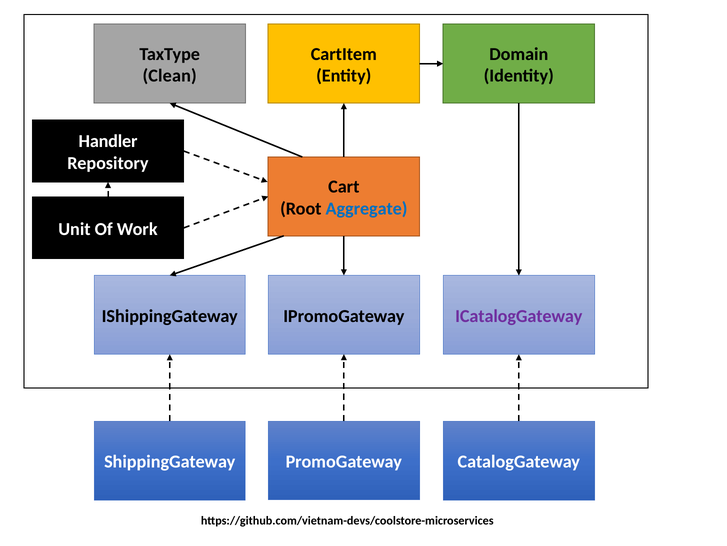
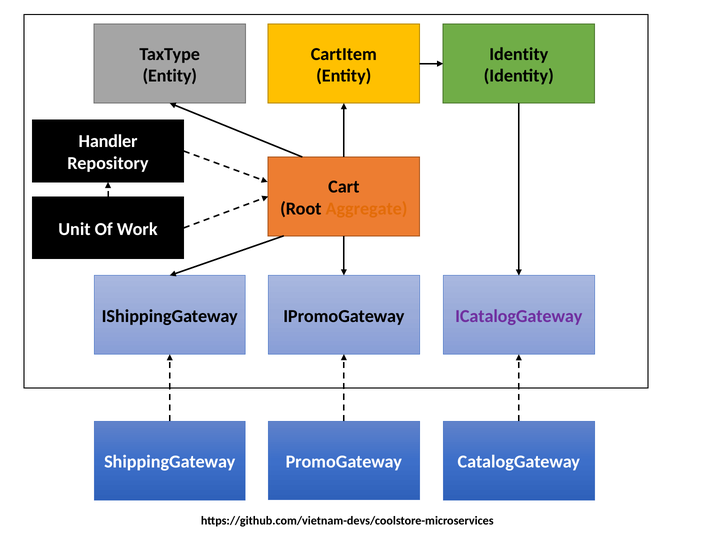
Domain at (519, 54): Domain -> Identity
Clean at (170, 76): Clean -> Entity
Aggregate colour: blue -> orange
